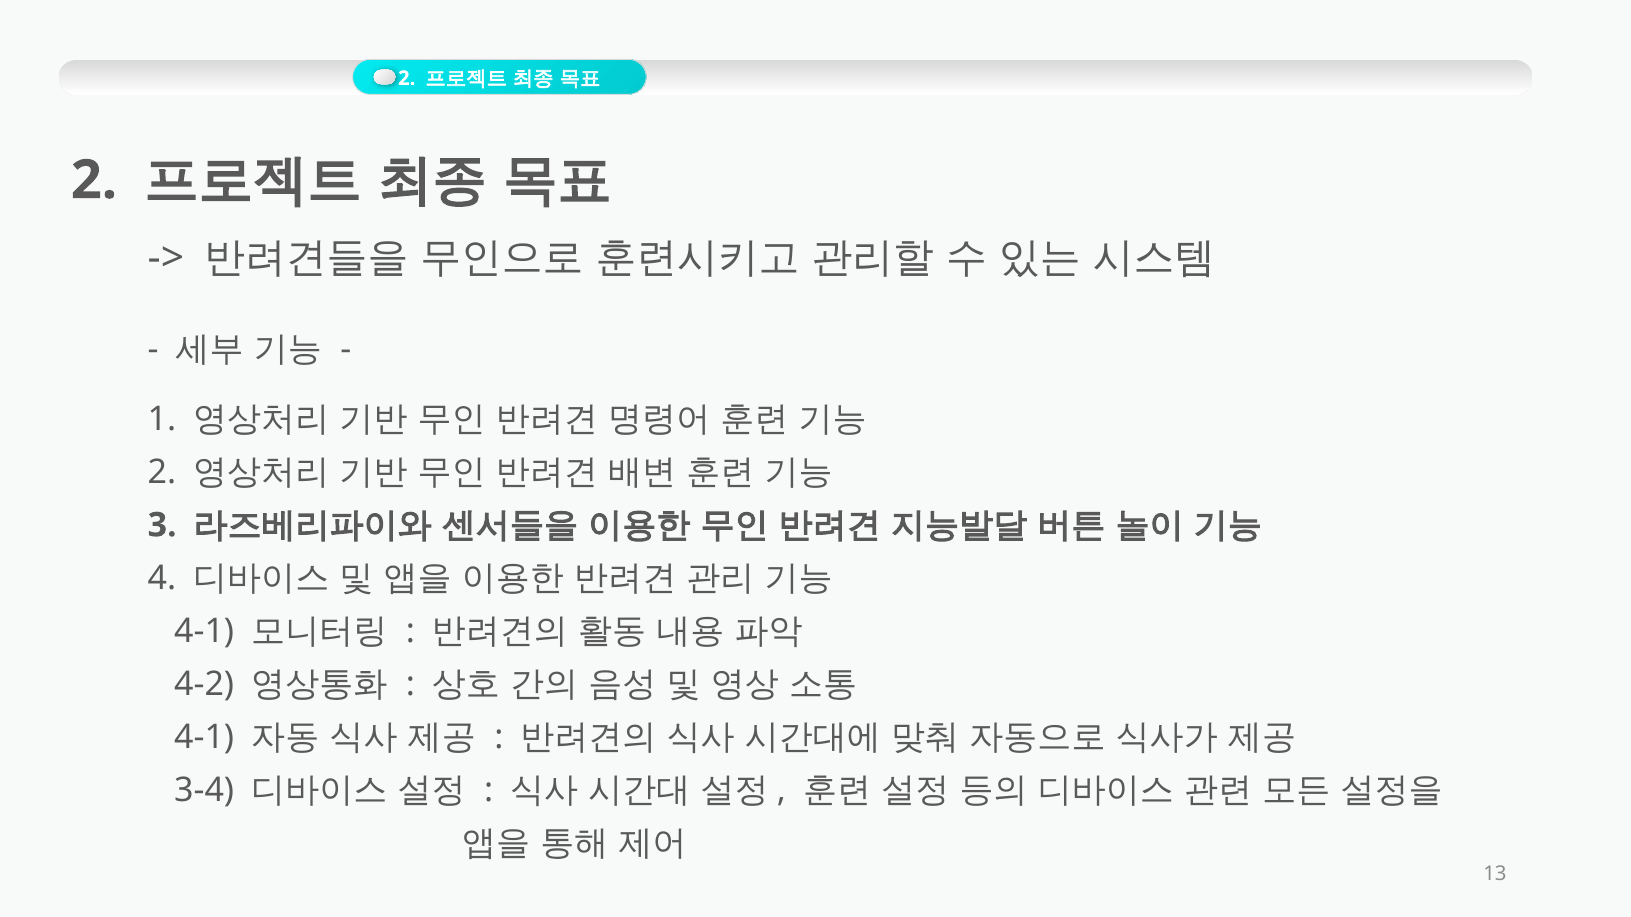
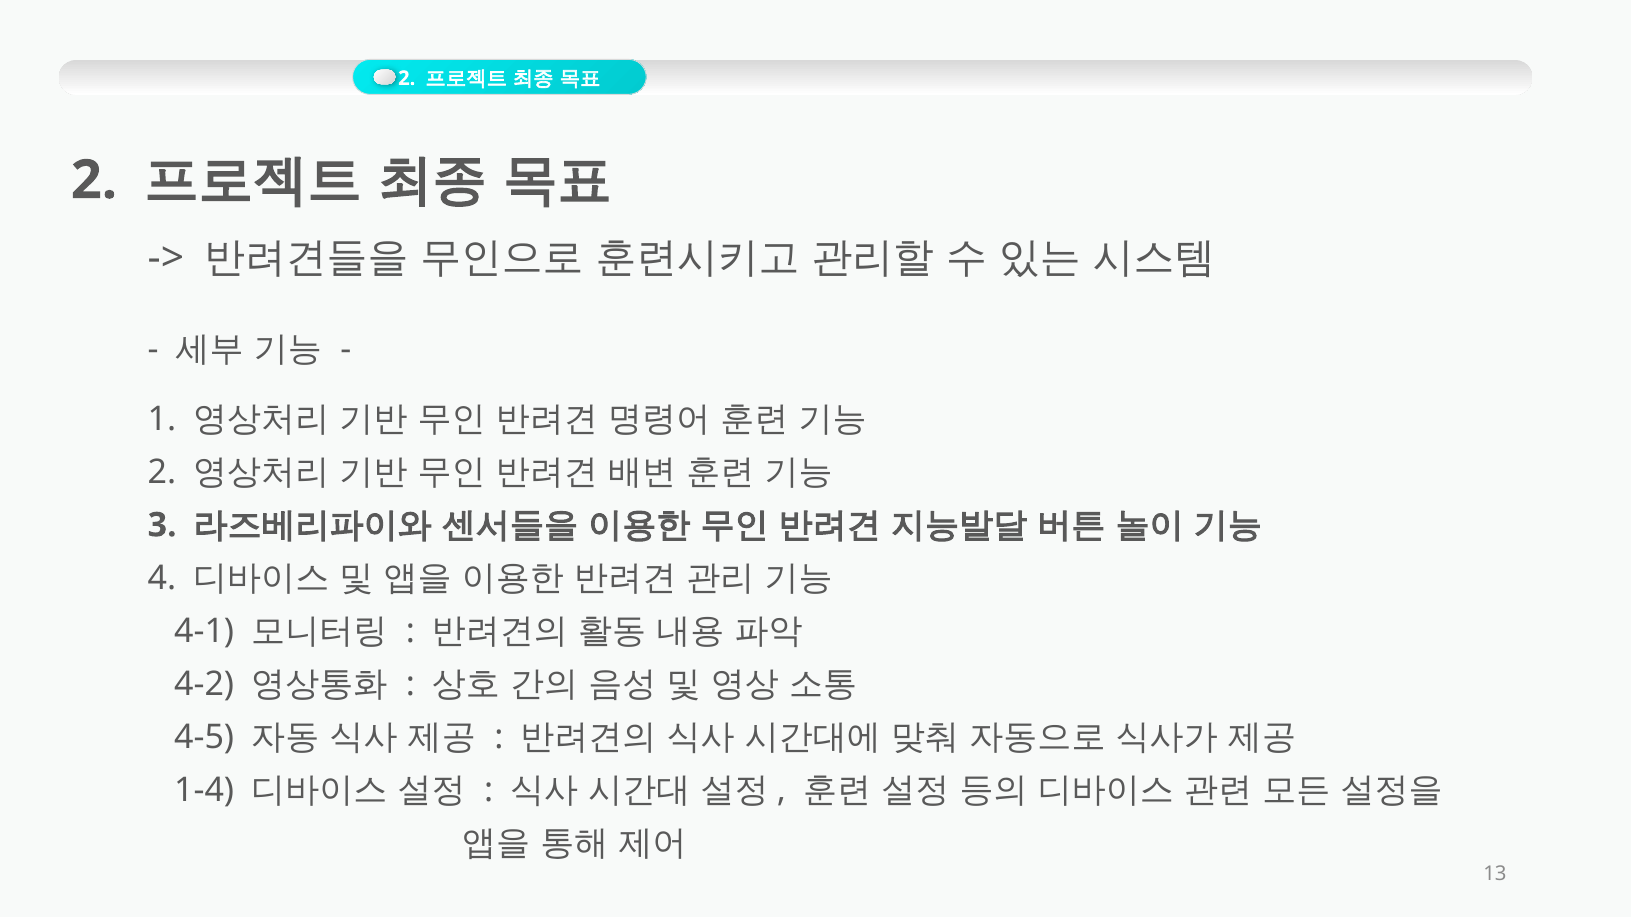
4-1 at (204, 737): 4-1 -> 4-5
3-4: 3-4 -> 1-4
